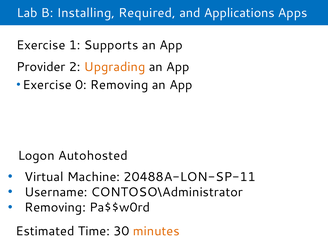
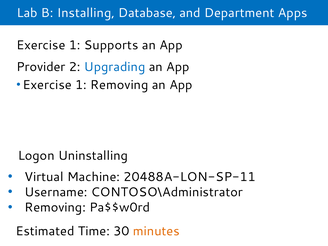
Required: Required -> Database
Applications: Applications -> Department
Upgrading colour: orange -> blue
0 at (81, 85): 0 -> 1
Autohosted: Autohosted -> Uninstalling
